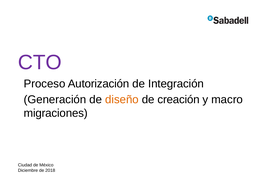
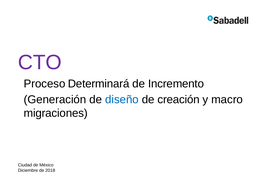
Autorización: Autorización -> Determinará
Integración: Integración -> Incremento
diseño colour: orange -> blue
